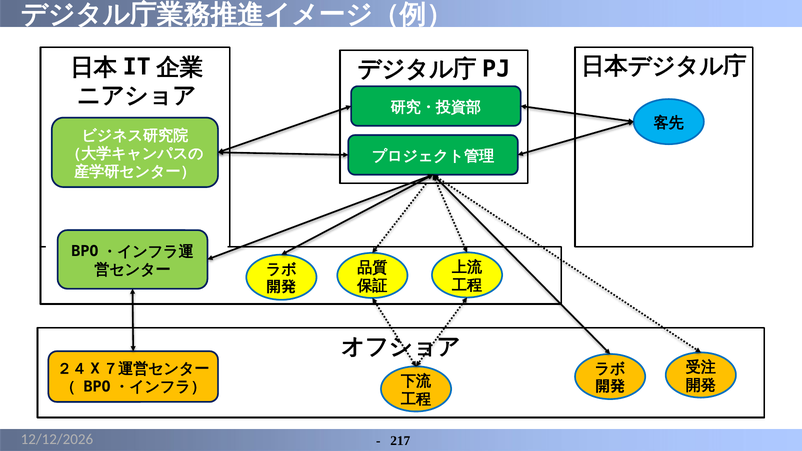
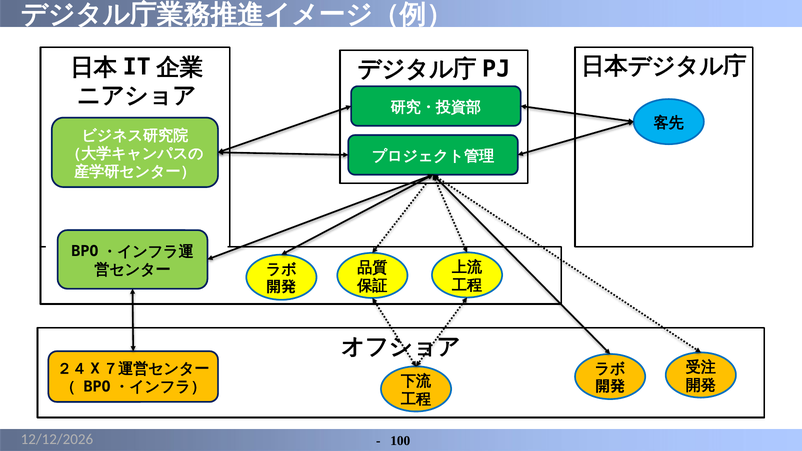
217: 217 -> 100
